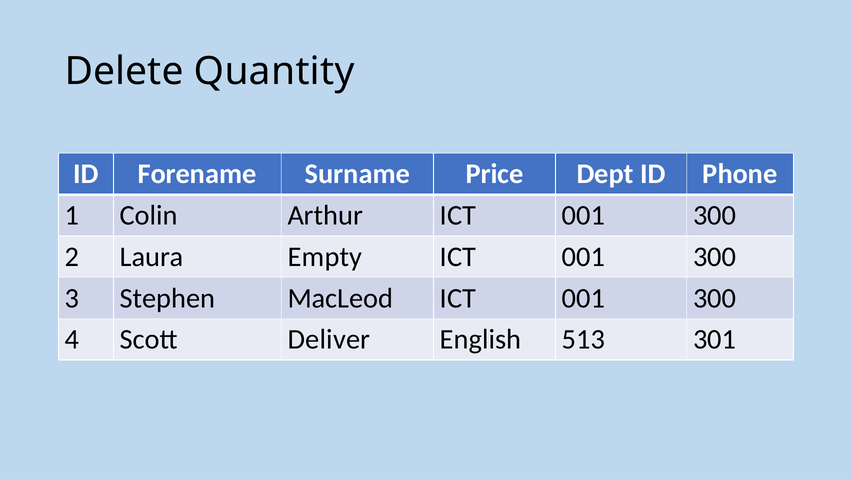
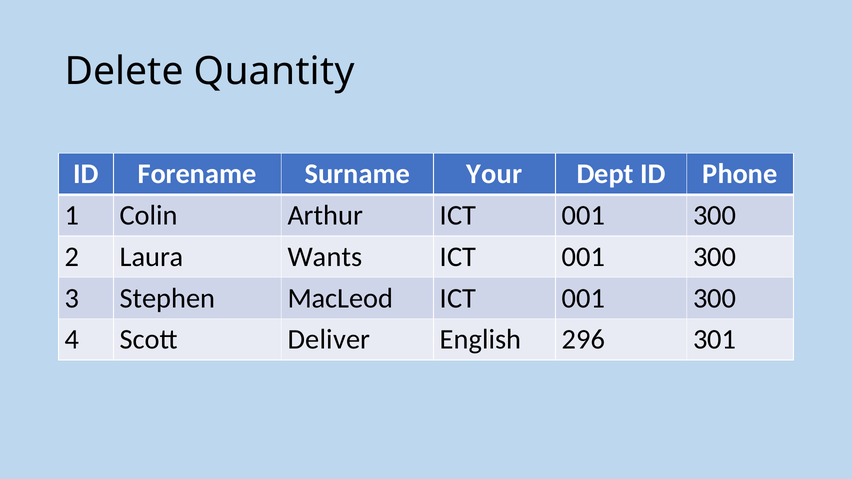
Price: Price -> Your
Empty: Empty -> Wants
513: 513 -> 296
